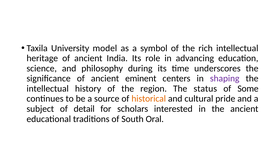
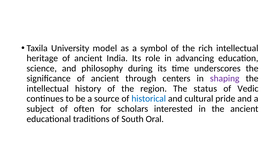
eminent: eminent -> through
Some: Some -> Vedic
historical colour: orange -> blue
detail: detail -> often
